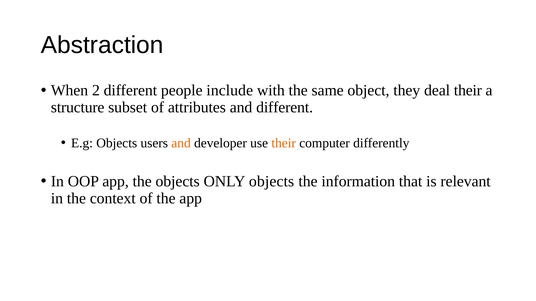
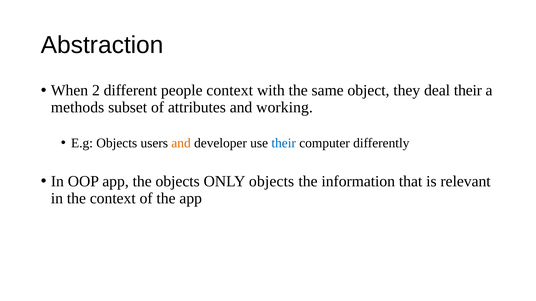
people include: include -> context
structure: structure -> methods
and different: different -> working
their at (284, 143) colour: orange -> blue
